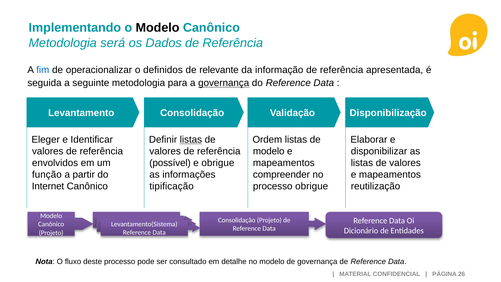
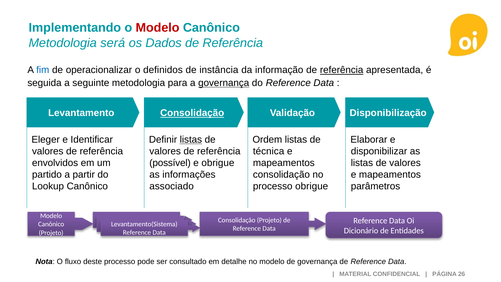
Modelo at (158, 28) colour: black -> red
relevante: relevante -> instância
referência at (342, 70) underline: none -> present
Consolidação at (192, 113) underline: none -> present
modelo at (269, 151): modelo -> técnica
função: função -> partido
compreender at (281, 175): compreender -> consolidação
Internet: Internet -> Lookup
tipificação: tipificação -> associado
reutilização: reutilização -> parâmetros
